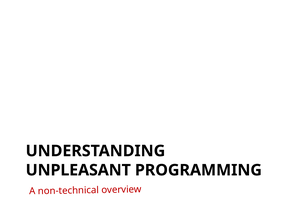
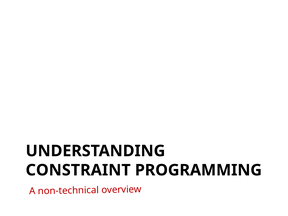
UNPLEASANT: UNPLEASANT -> CONSTRAINT
